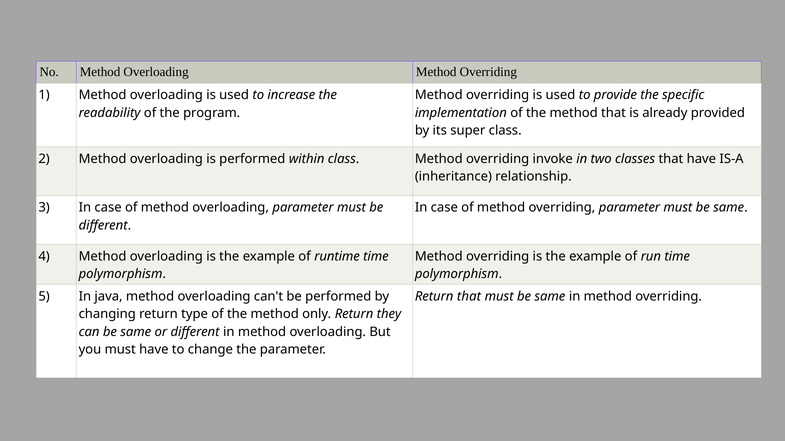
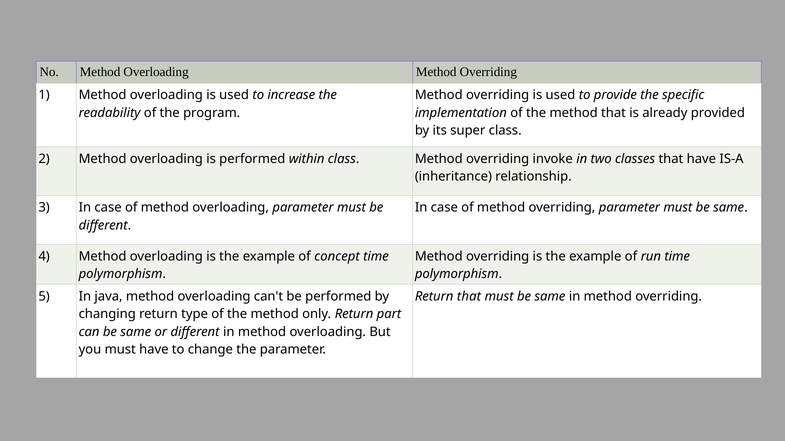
runtime: runtime -> concept
they: they -> part
